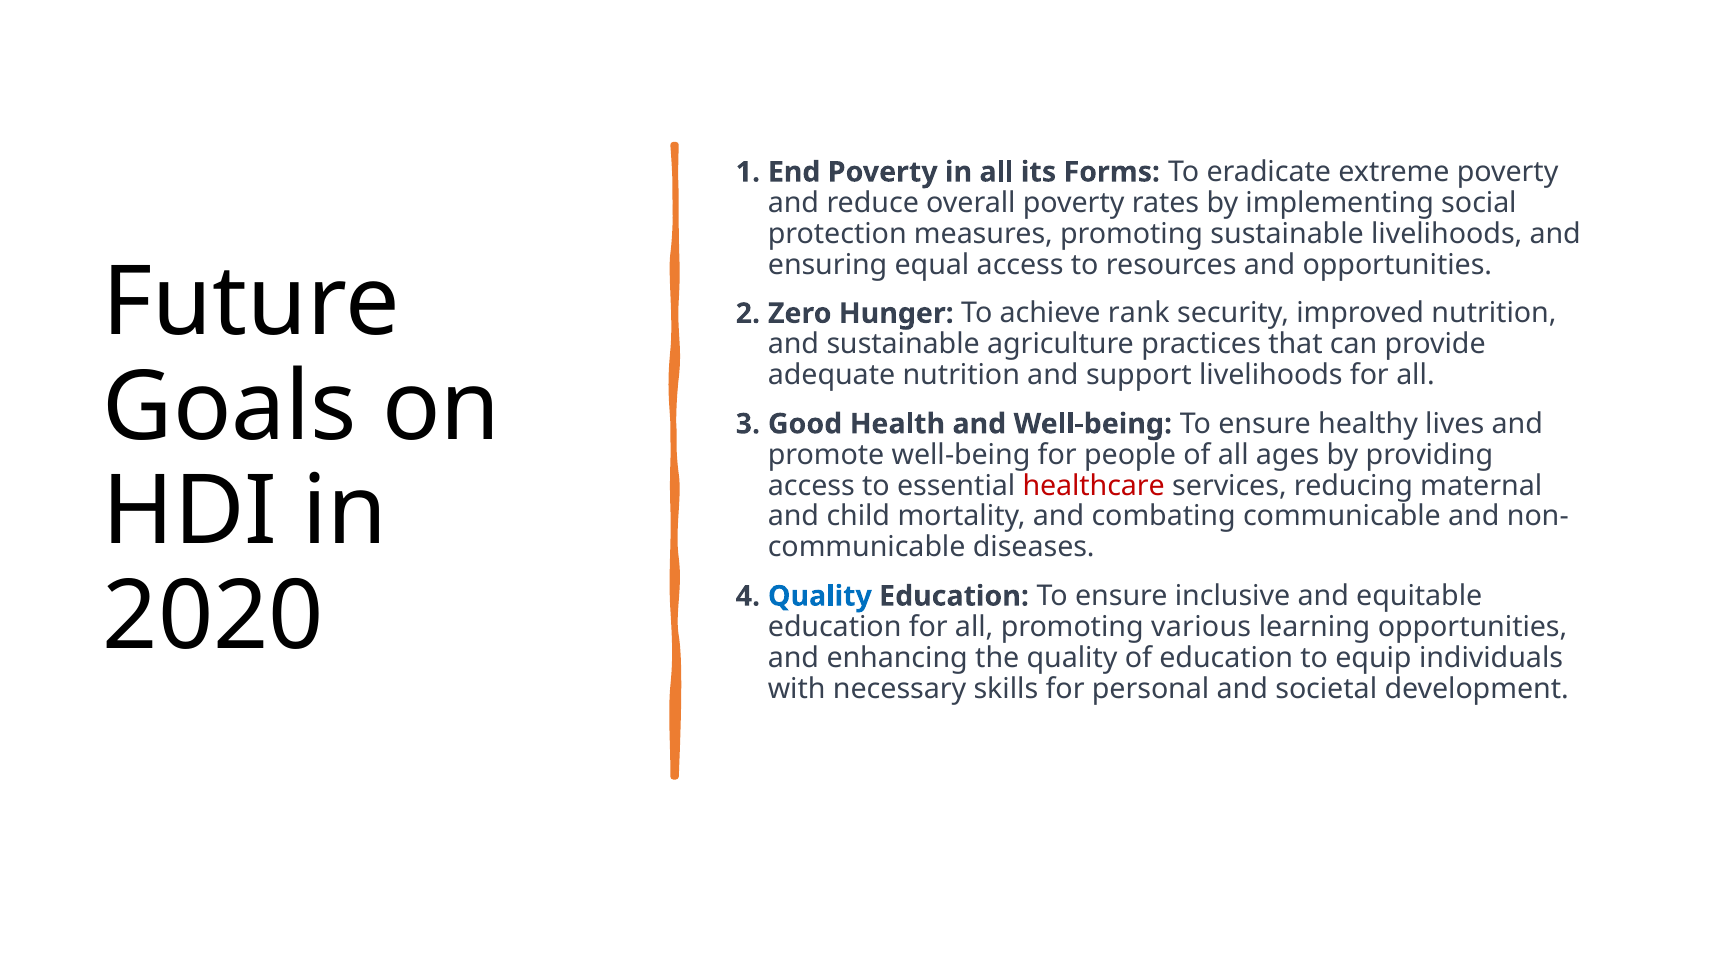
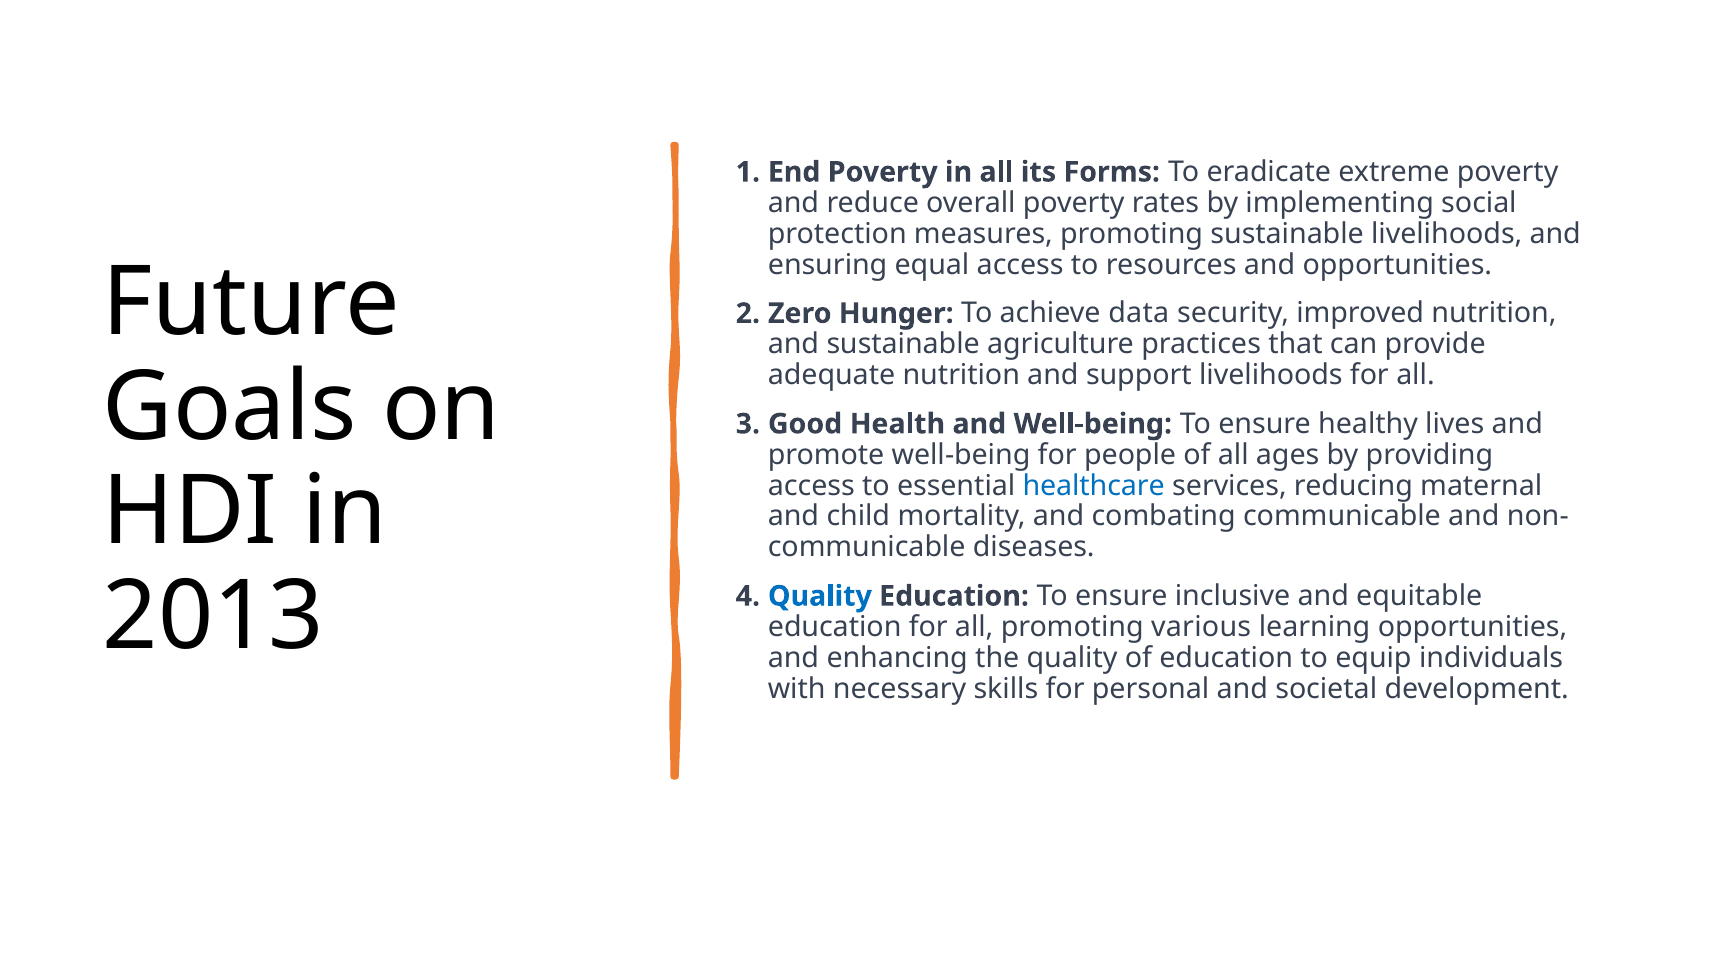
rank: rank -> data
healthcare colour: red -> blue
2020: 2020 -> 2013
